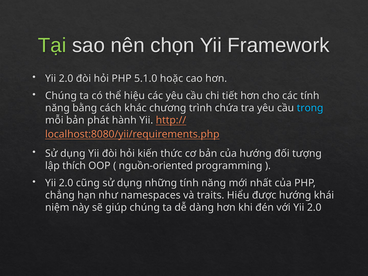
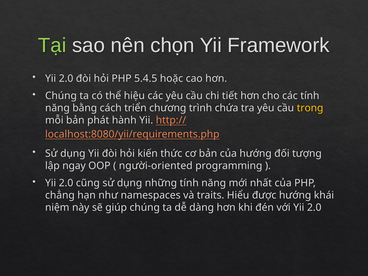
5.1.0: 5.1.0 -> 5.4.5
khác: khác -> triển
trong colour: light blue -> yellow
thích: thích -> ngay
nguồn-oriented: nguồn-oriented -> người-oriented
